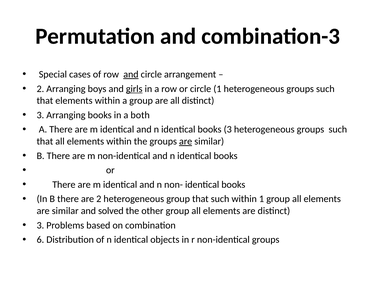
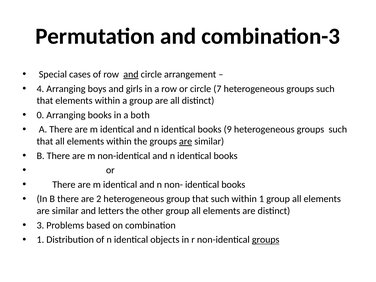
2 at (40, 89): 2 -> 4
girls underline: present -> none
circle 1: 1 -> 7
3 at (40, 115): 3 -> 0
books 3: 3 -> 9
solved: solved -> letters
6 at (40, 240): 6 -> 1
groups at (266, 240) underline: none -> present
